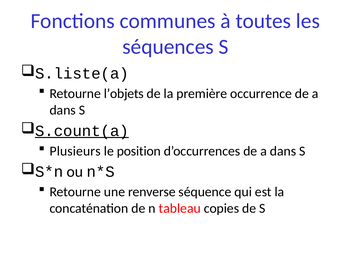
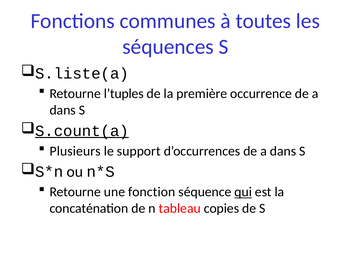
l’objets: l’objets -> l’tuples
position: position -> support
renverse: renverse -> fonction
qui underline: none -> present
